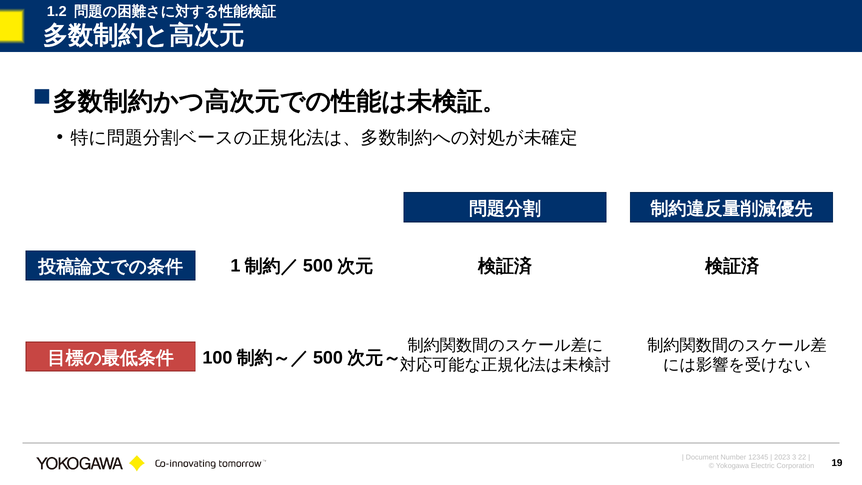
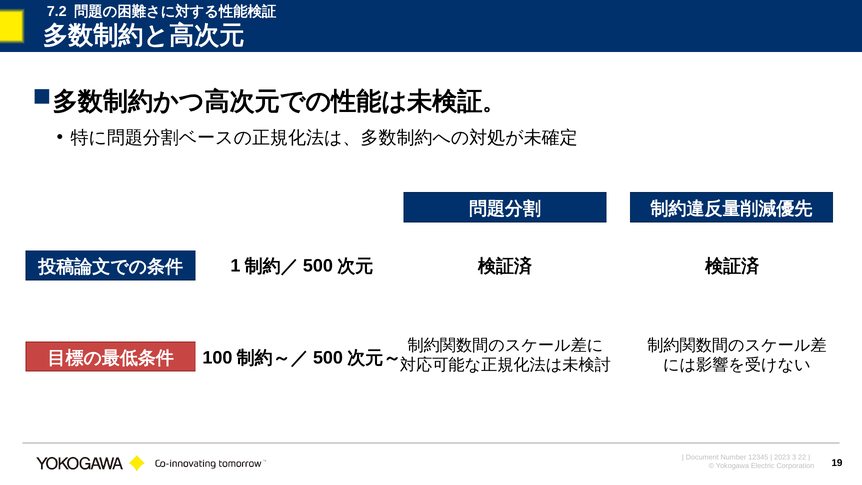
1.2: 1.2 -> 7.2
